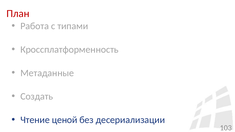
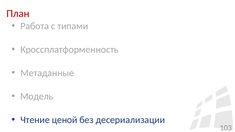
Создать: Создать -> Модель
